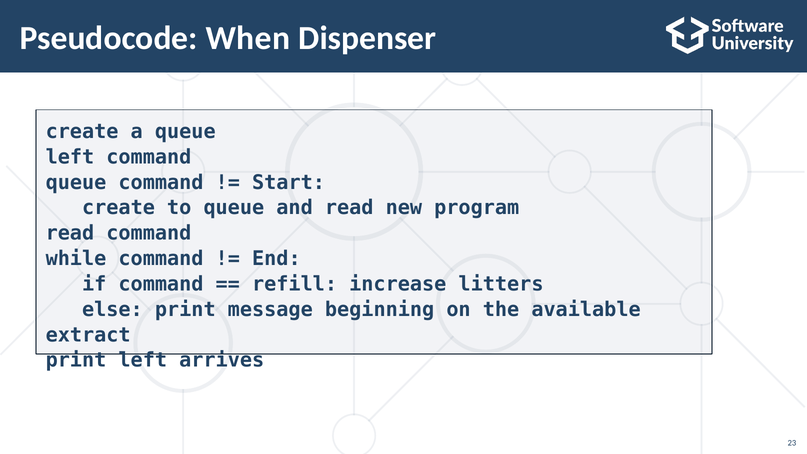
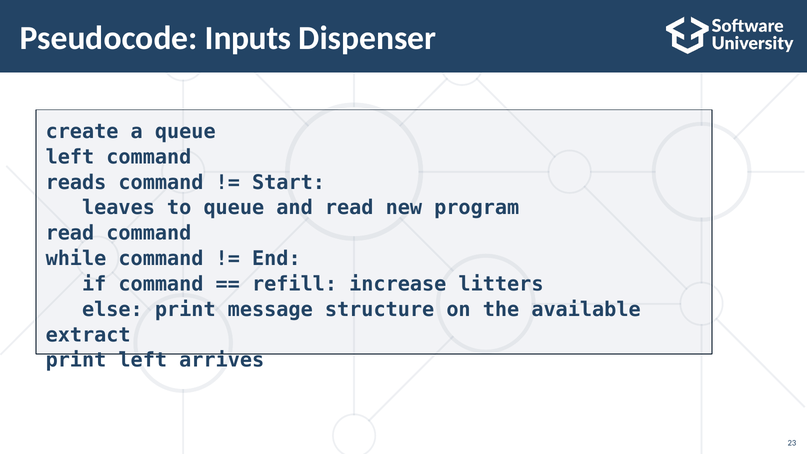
When: When -> Inputs
queue at (76, 182): queue -> reads
create at (118, 208): create -> leaves
beginning: beginning -> structure
